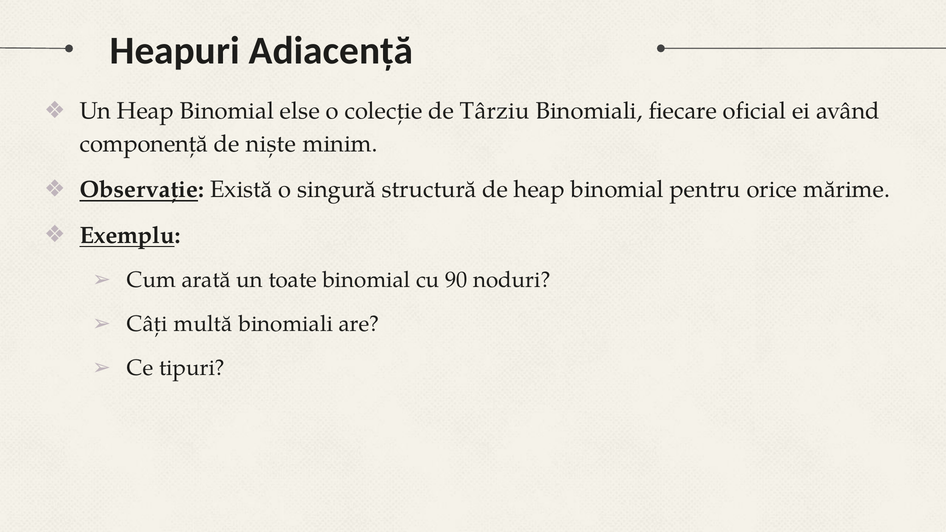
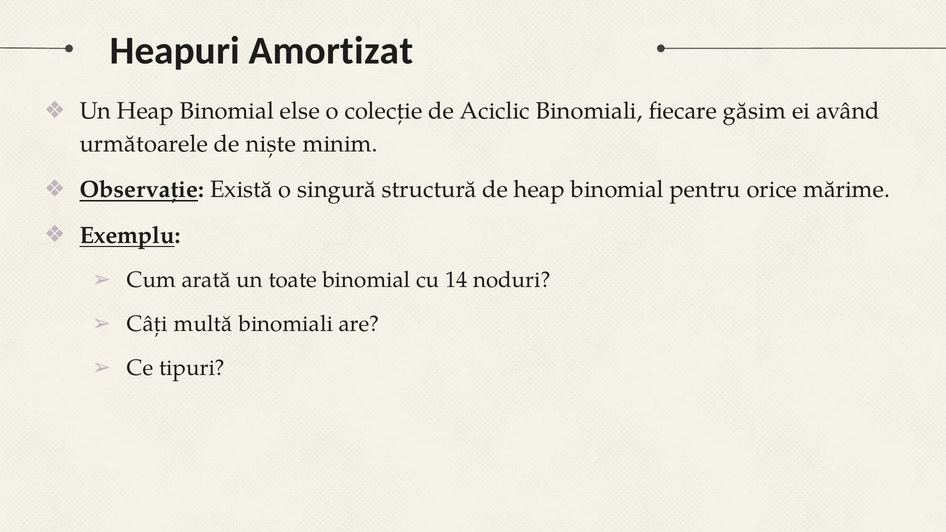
Adiacență: Adiacență -> Amortizat
Târziu: Târziu -> Aciclic
oficial: oficial -> găsim
componență: componență -> următoarele
90: 90 -> 14
